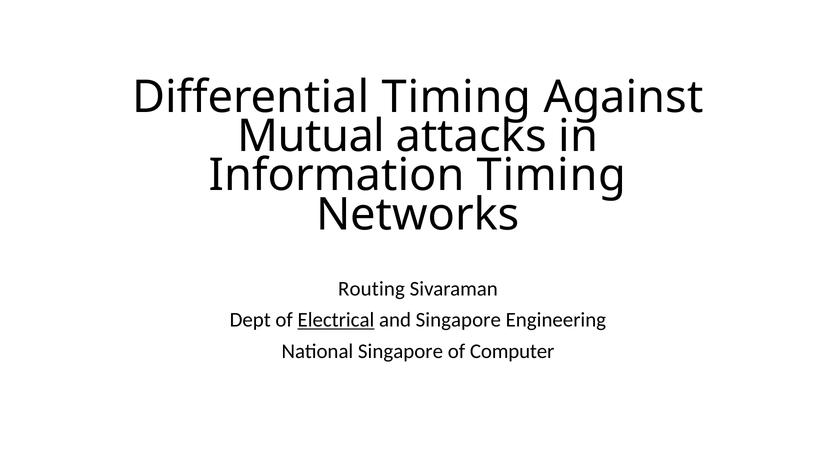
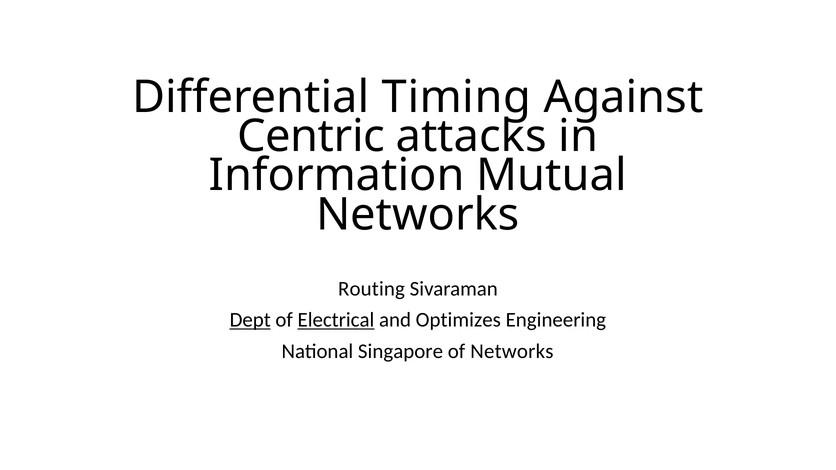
Mutual: Mutual -> Centric
Information Timing: Timing -> Mutual
Dept underline: none -> present
and Singapore: Singapore -> Optimizes
of Computer: Computer -> Networks
